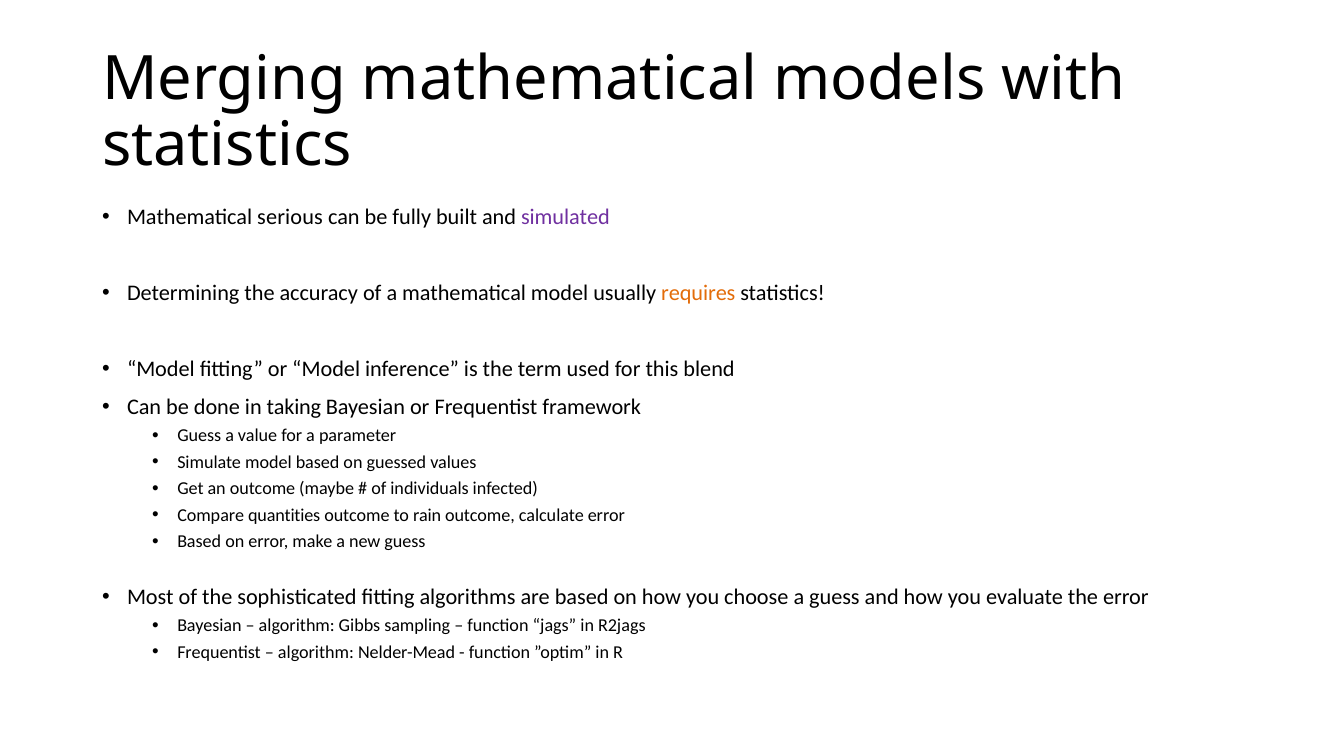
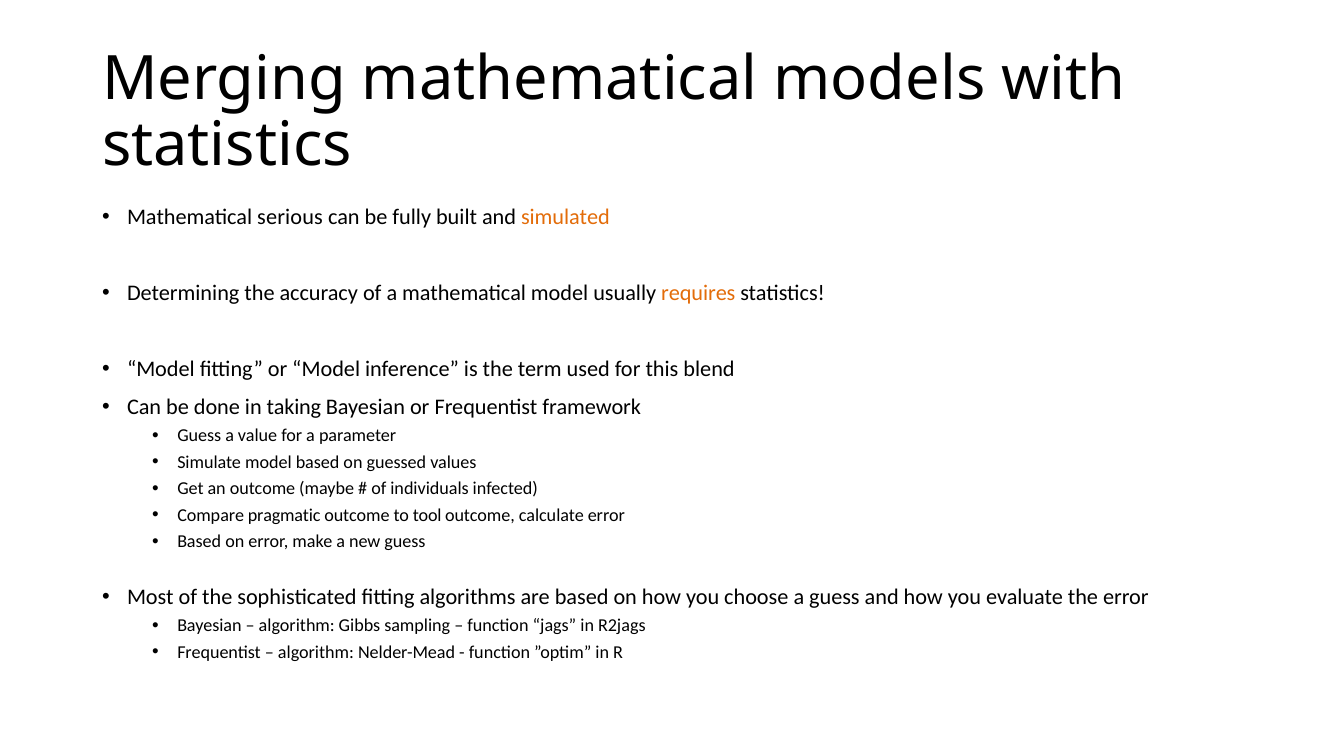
simulated colour: purple -> orange
quantities: quantities -> pragmatic
rain: rain -> tool
